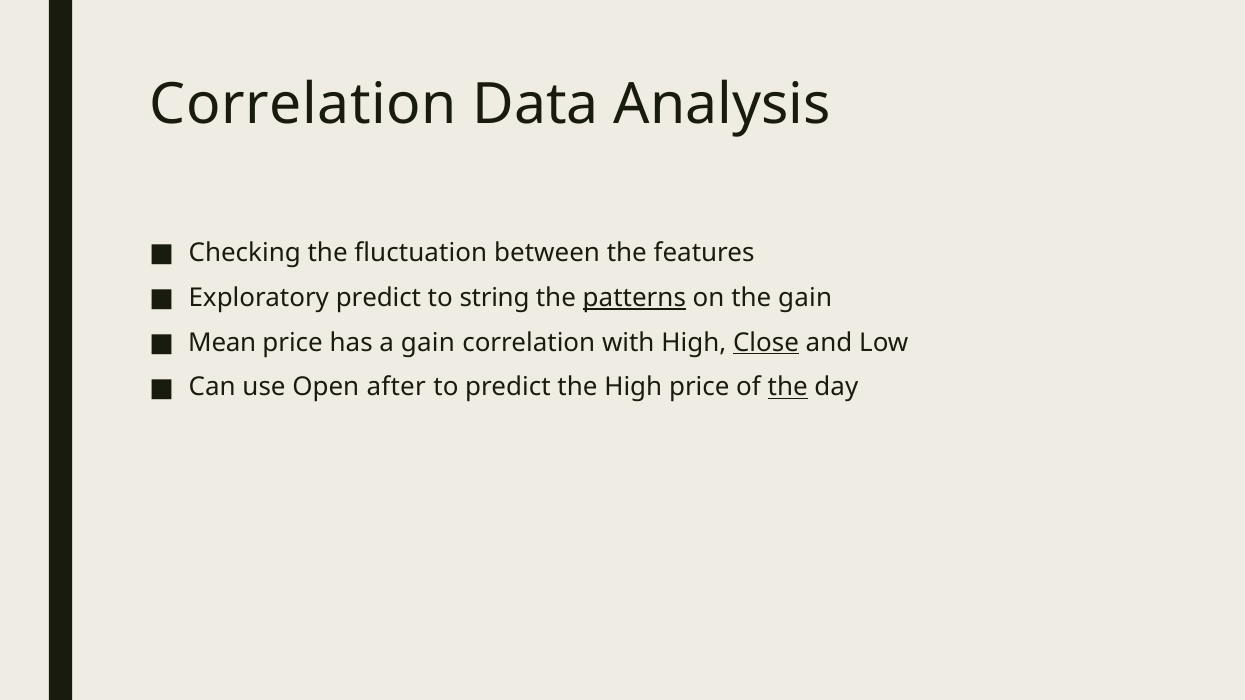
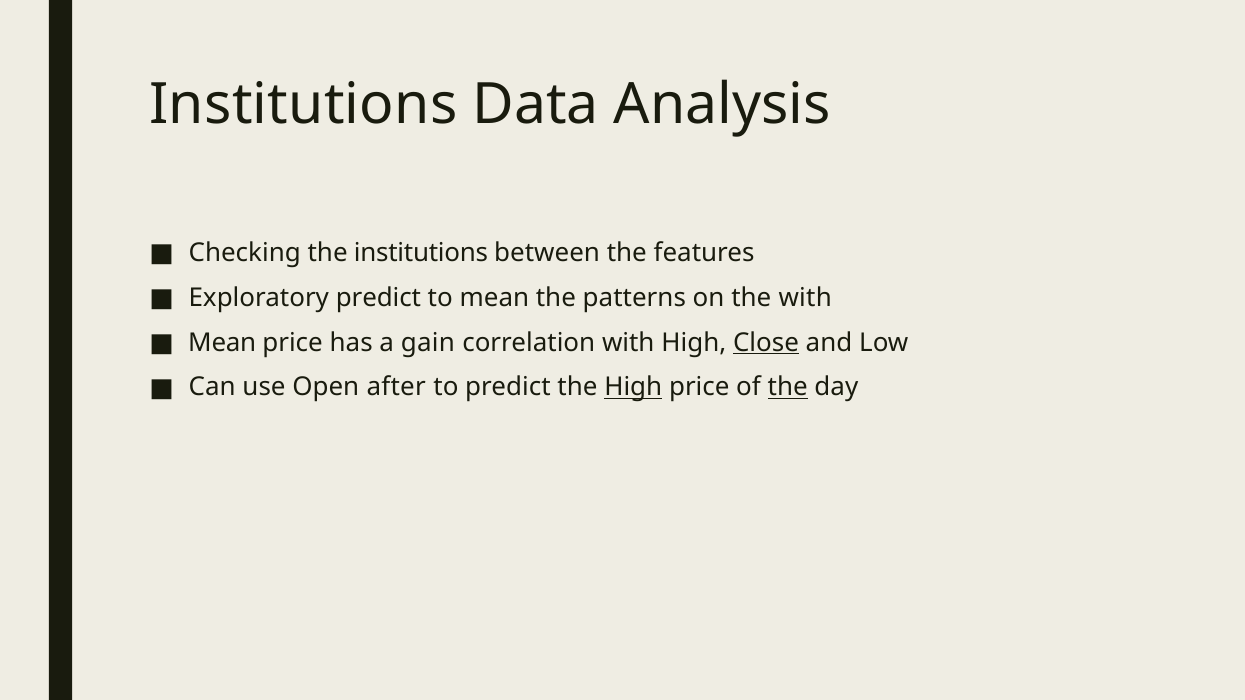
Correlation at (303, 105): Correlation -> Institutions
the fluctuation: fluctuation -> institutions
to string: string -> mean
patterns underline: present -> none
the gain: gain -> with
High at (633, 388) underline: none -> present
